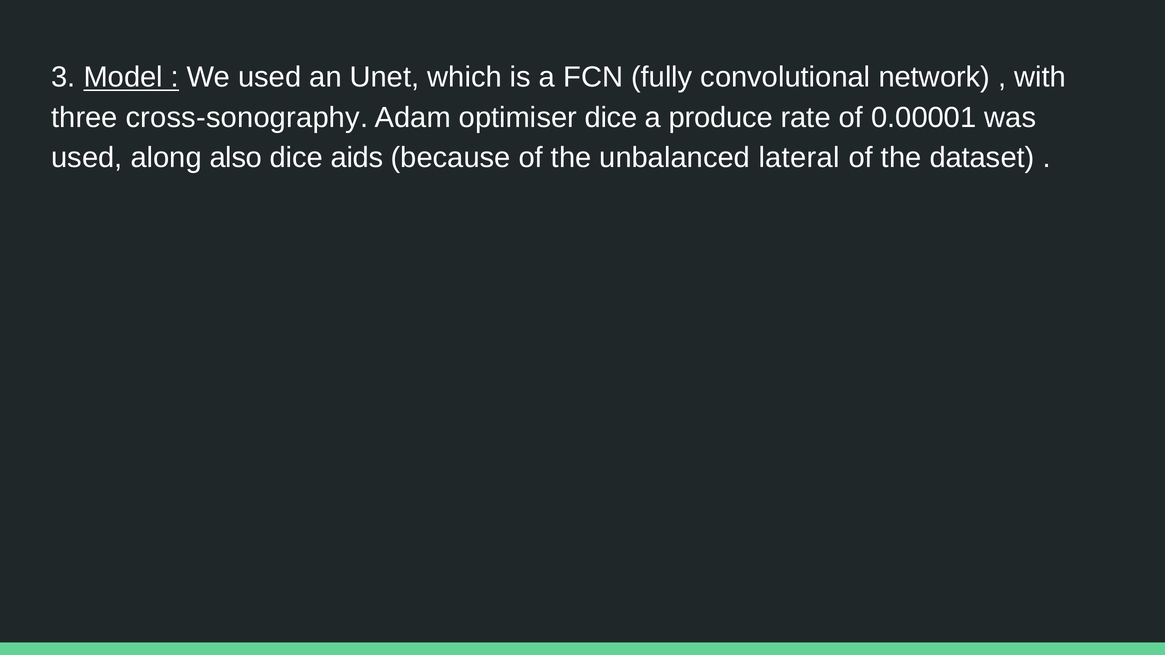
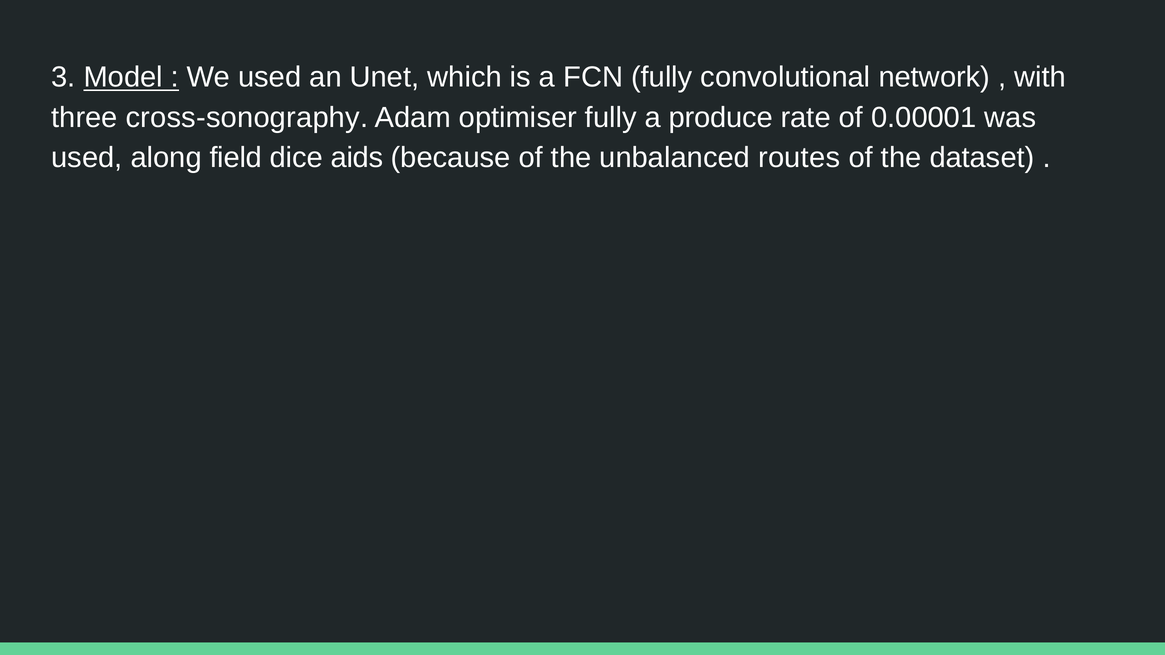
optimiser dice: dice -> fully
also: also -> field
lateral: lateral -> routes
